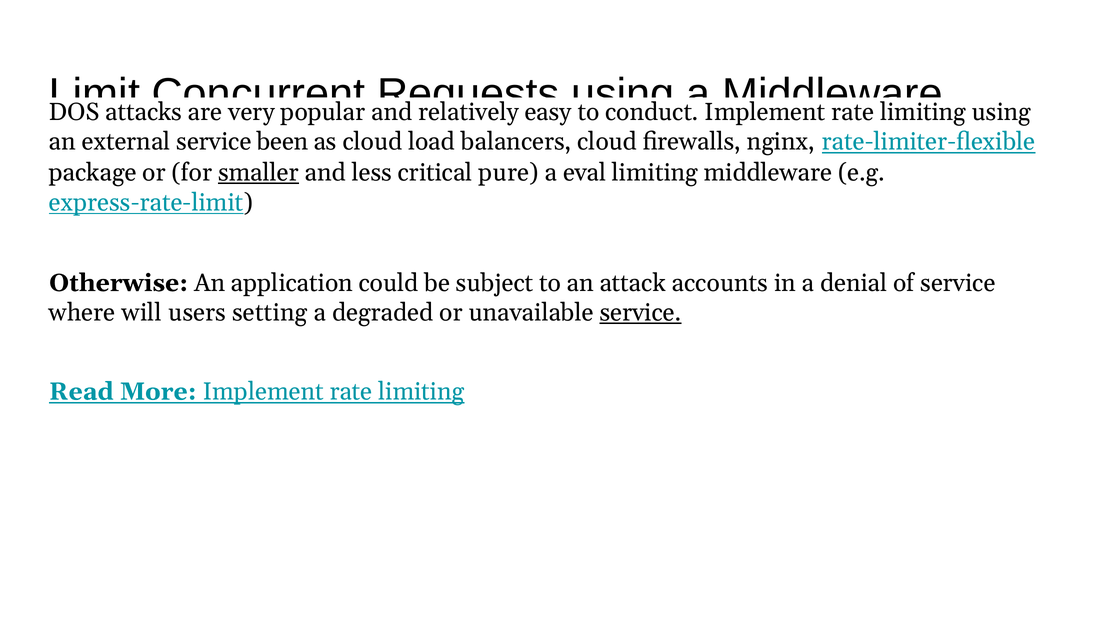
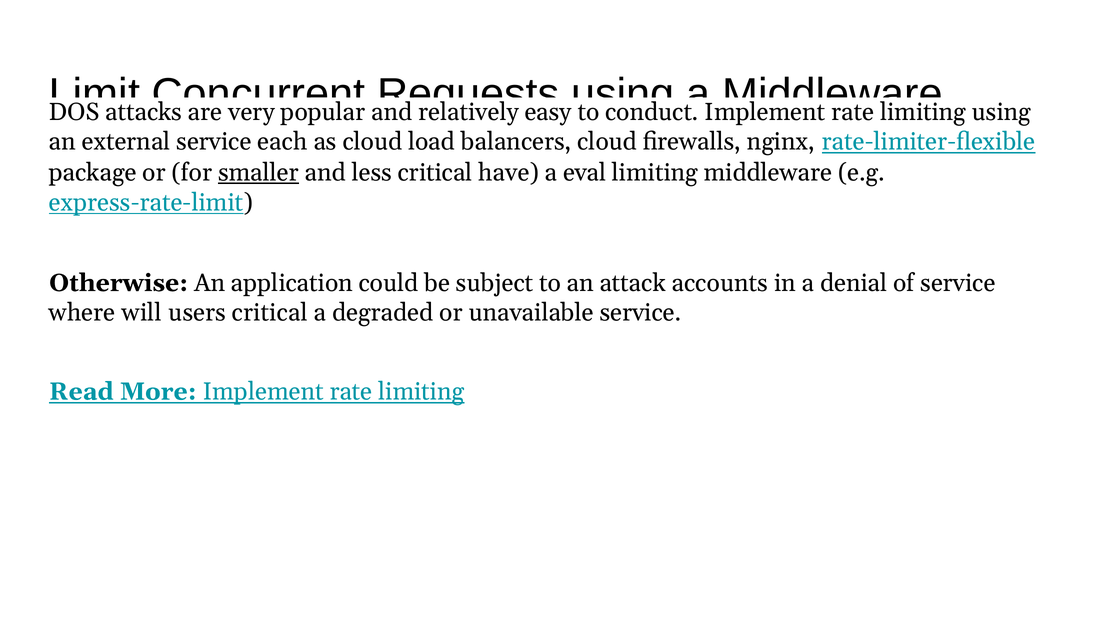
been: been -> each
pure: pure -> have
users setting: setting -> critical
service at (640, 313) underline: present -> none
